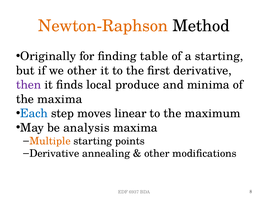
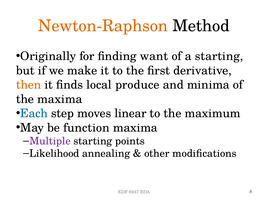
table: table -> want
we other: other -> make
then colour: purple -> orange
analysis: analysis -> function
Multiple colour: orange -> purple
Derivative at (54, 153): Derivative -> Likelihood
